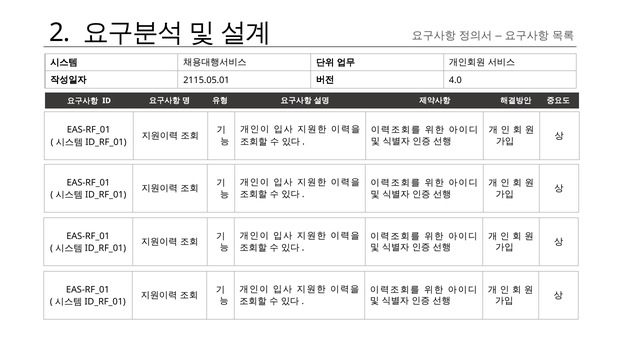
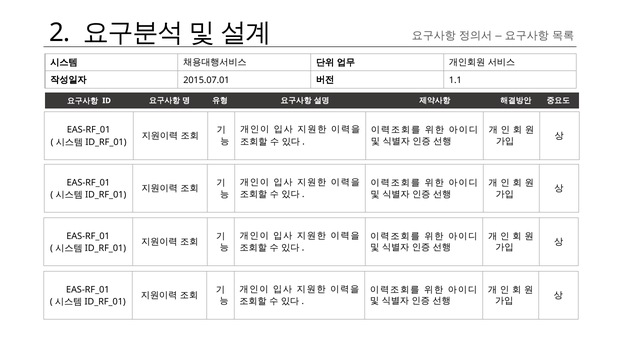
2115.05.01: 2115.05.01 -> 2015.07.01
4.0: 4.0 -> 1.1
